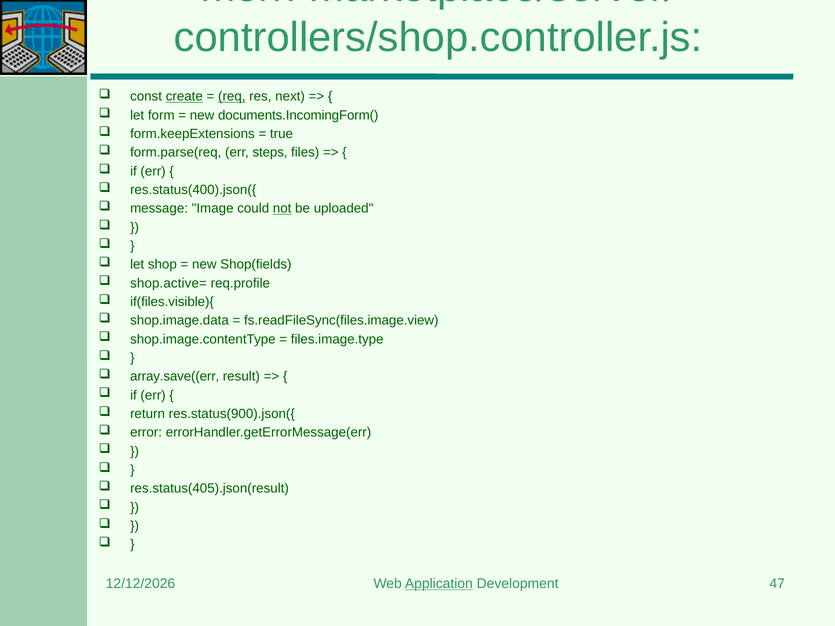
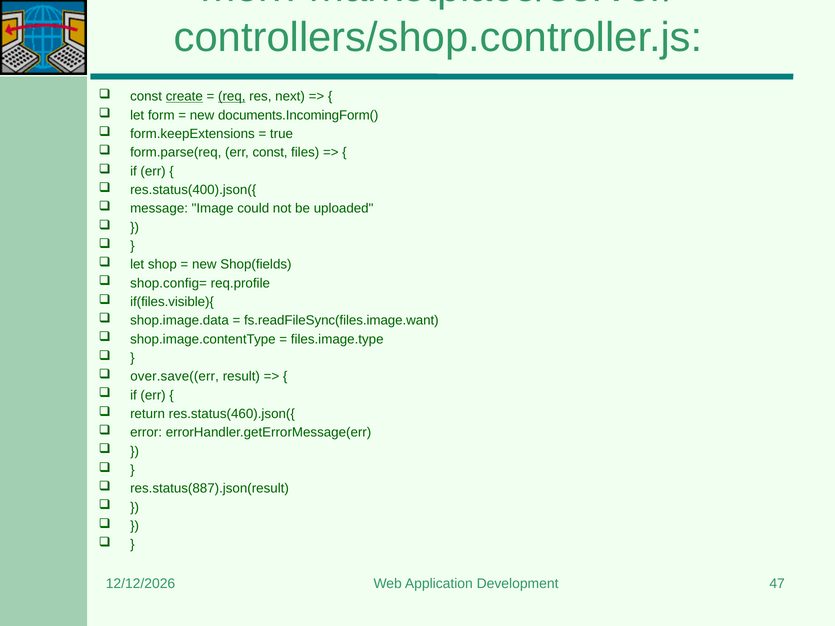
err steps: steps -> const
not underline: present -> none
shop.active=: shop.active= -> shop.config=
fs.readFileSync(files.image.view: fs.readFileSync(files.image.view -> fs.readFileSync(files.image.want
array.save((err: array.save((err -> over.save((err
res.status(900).json({: res.status(900).json({ -> res.status(460).json({
res.status(405).json(result: res.status(405).json(result -> res.status(887).json(result
Application underline: present -> none
